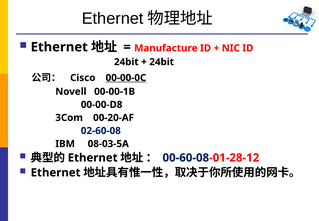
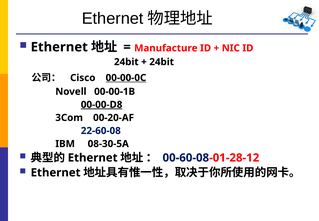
00-00-D8 underline: none -> present
02-60-08: 02-60-08 -> 22-60-08
08-03-5A: 08-03-5A -> 08-30-5A
